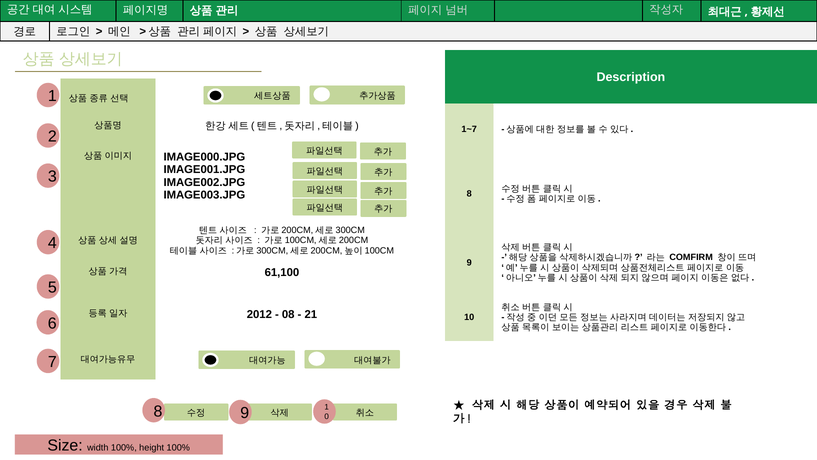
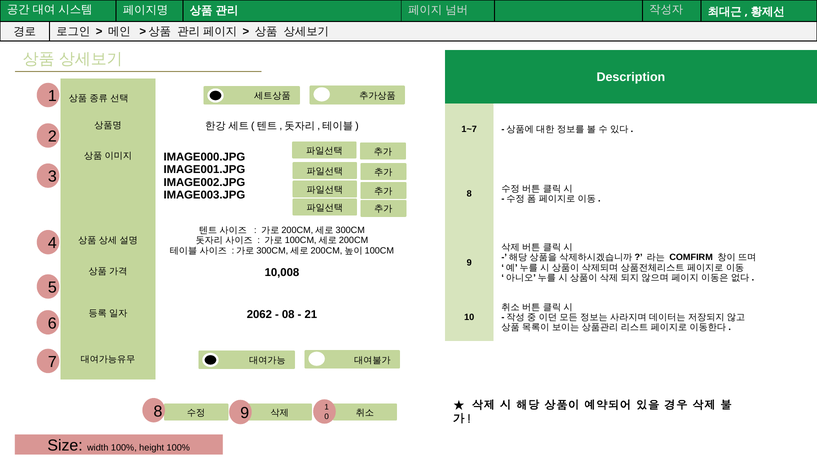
61,100: 61,100 -> 10,008
2012: 2012 -> 2062
